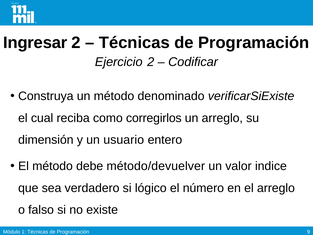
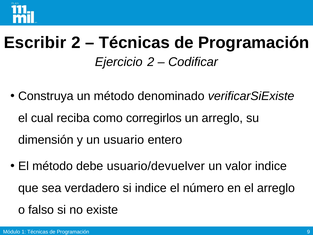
Ingresar: Ingresar -> Escribir
método/devuelver: método/devuelver -> usuario/devuelver
si lógico: lógico -> indice
